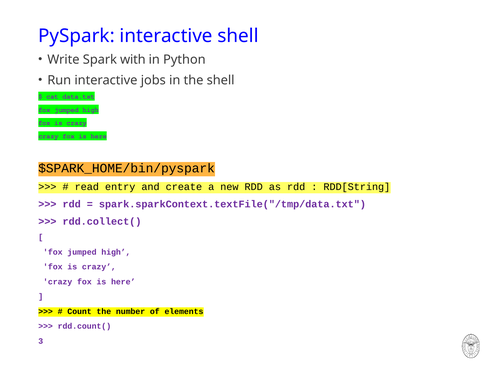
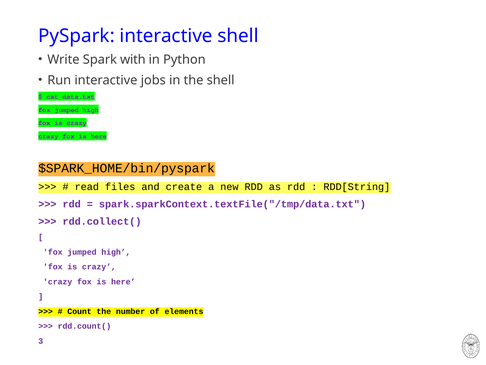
entry: entry -> files
